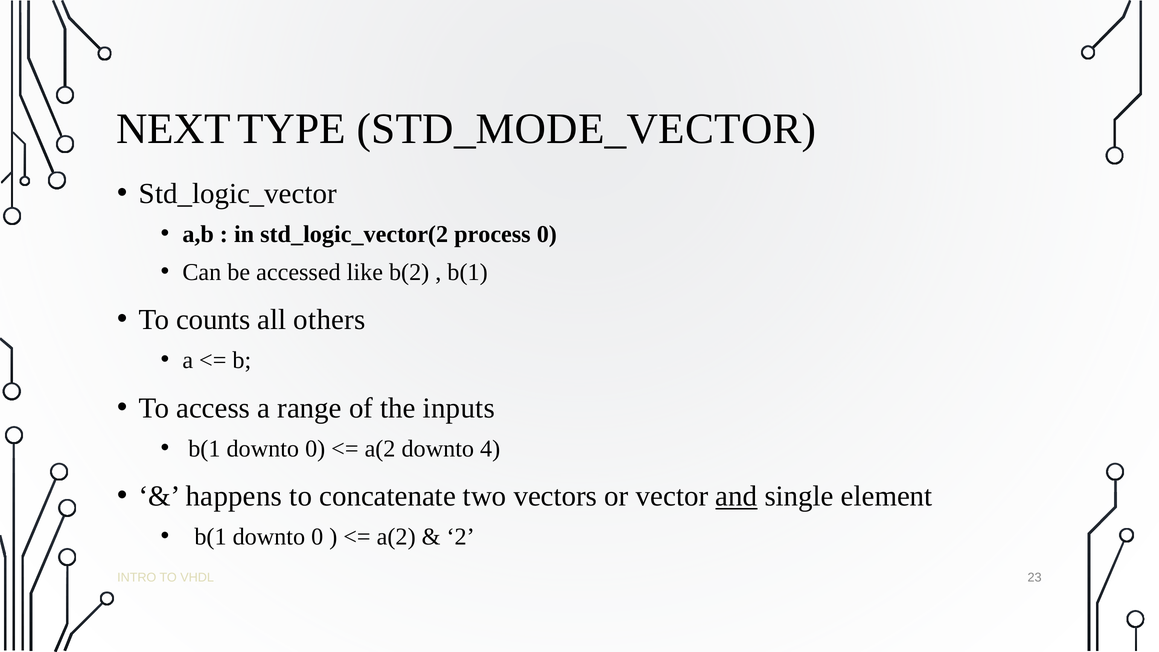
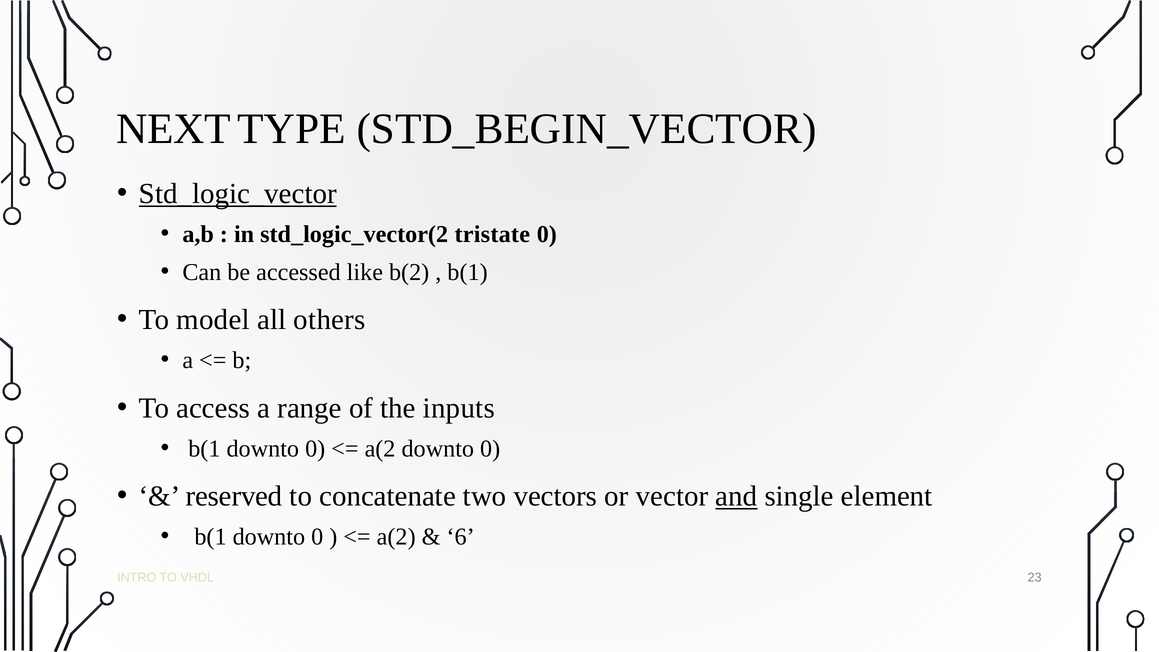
STD_MODE_VECTOR: STD_MODE_VECTOR -> STD_BEGIN_VECTOR
Std_logic_vector underline: none -> present
process: process -> tristate
counts: counts -> model
a(2 downto 4: 4 -> 0
happens: happens -> reserved
2: 2 -> 6
